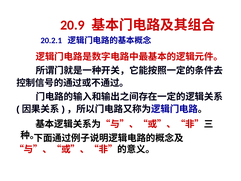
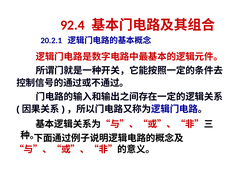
20.9: 20.9 -> 92.4
